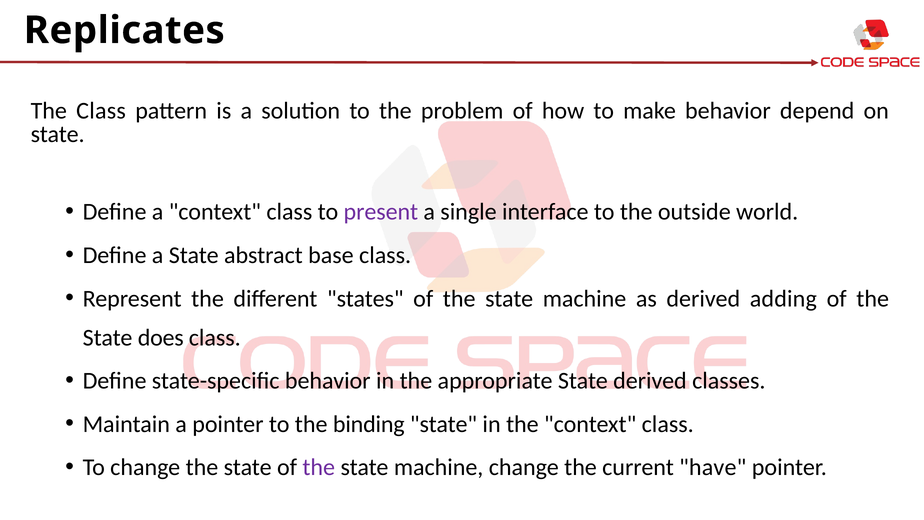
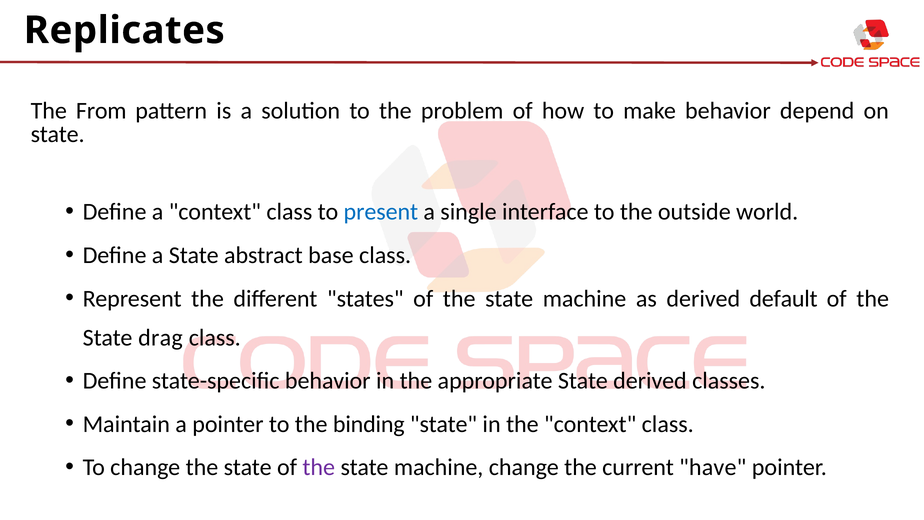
The Class: Class -> From
present colour: purple -> blue
adding: adding -> default
does: does -> drag
